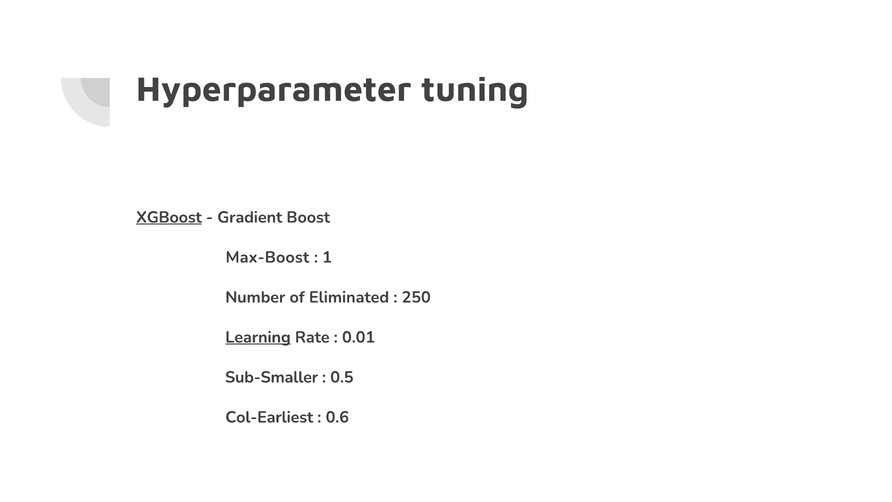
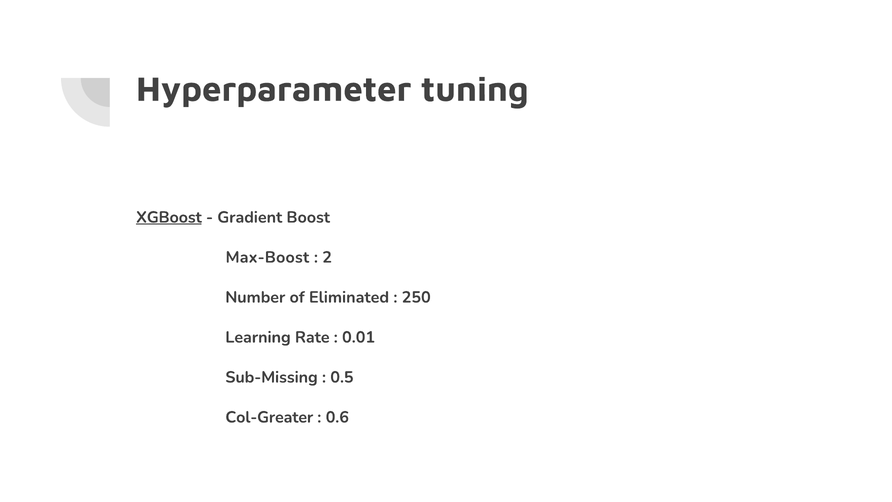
1: 1 -> 2
Learning underline: present -> none
Sub-Smaller: Sub-Smaller -> Sub-Missing
Col-Earliest: Col-Earliest -> Col-Greater
